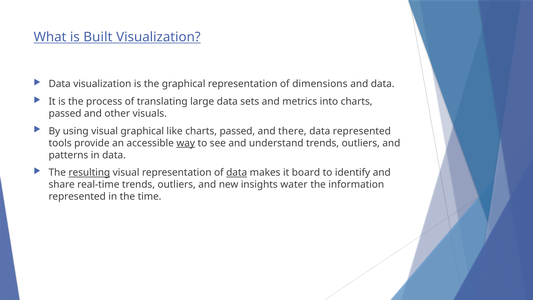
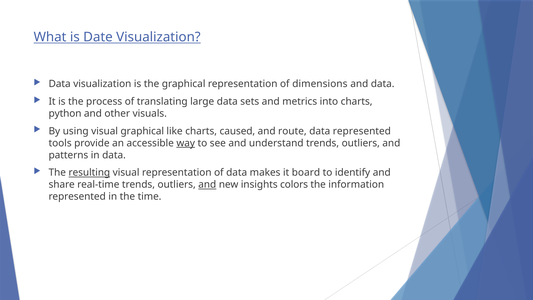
Built: Built -> Date
passed at (65, 113): passed -> python
like charts passed: passed -> caused
there: there -> route
data at (237, 173) underline: present -> none
and at (207, 185) underline: none -> present
water: water -> colors
